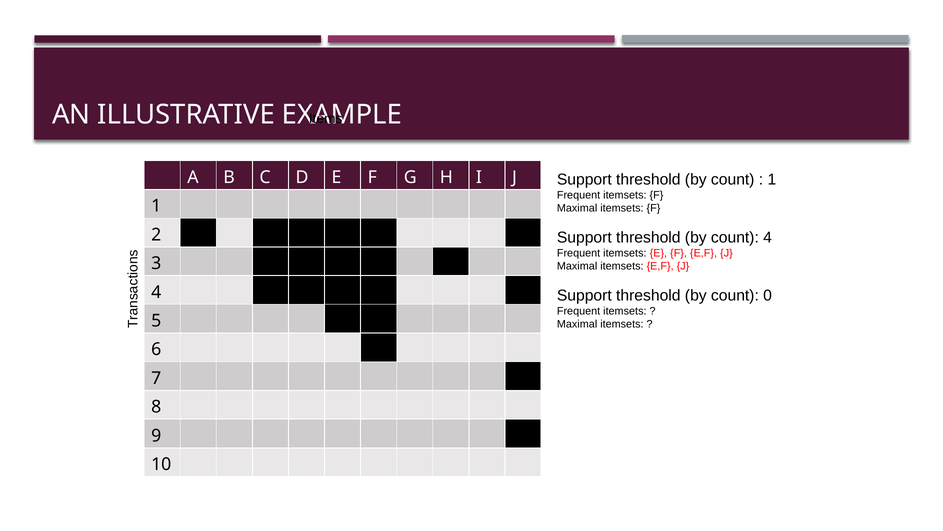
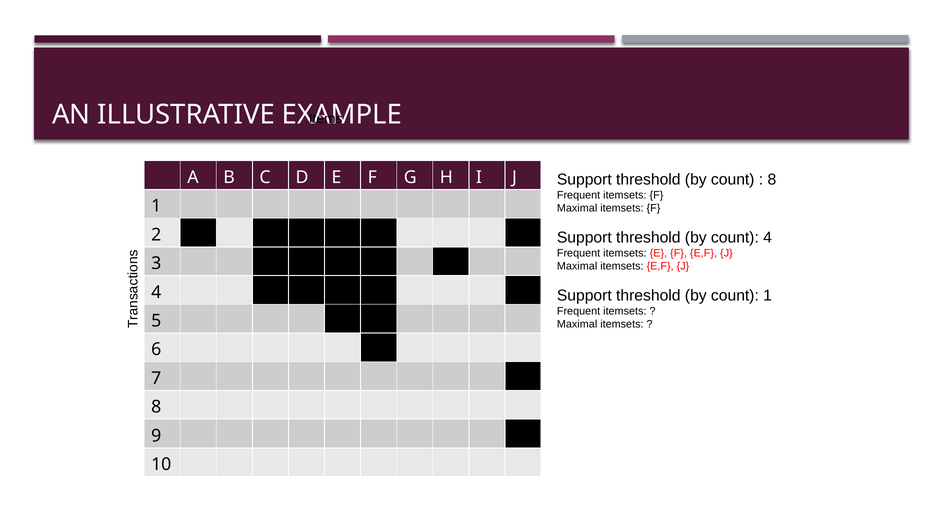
1 at (772, 180): 1 -> 8
count 0: 0 -> 1
